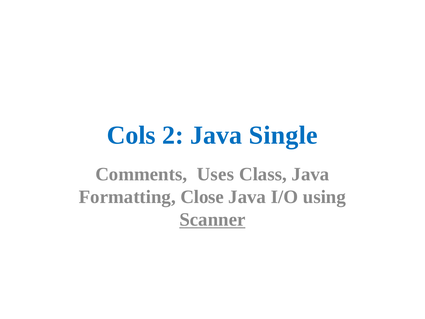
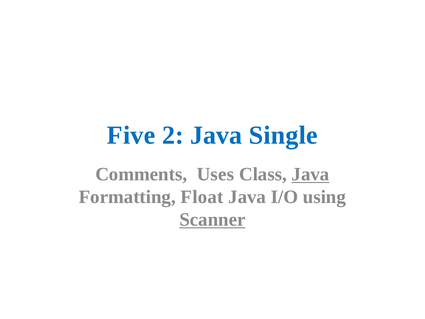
Cols: Cols -> Five
Java at (310, 174) underline: none -> present
Close: Close -> Float
